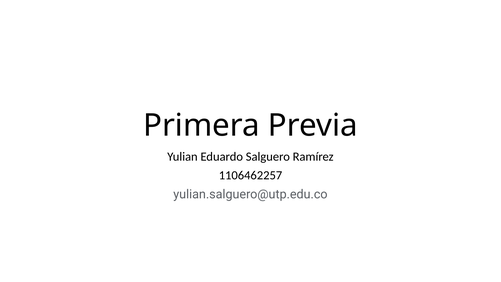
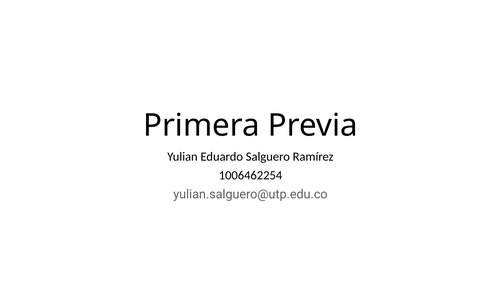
1106462257: 1106462257 -> 1006462254
